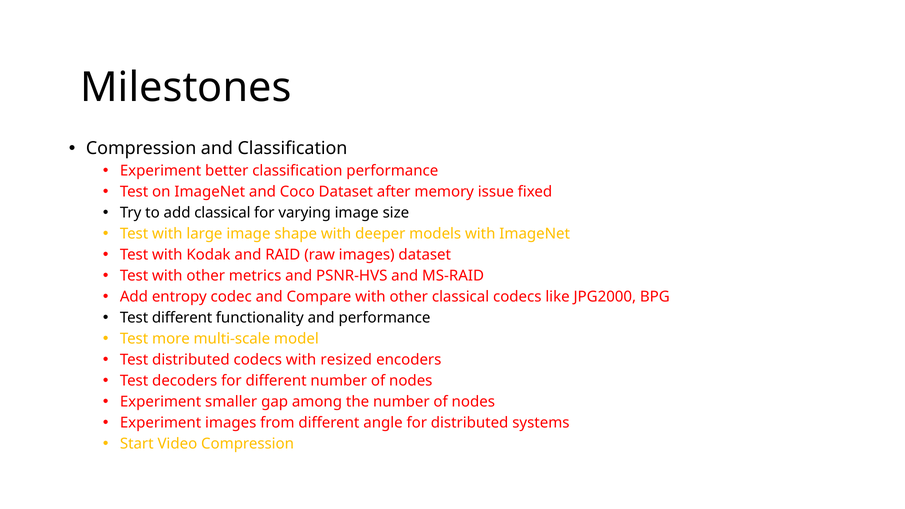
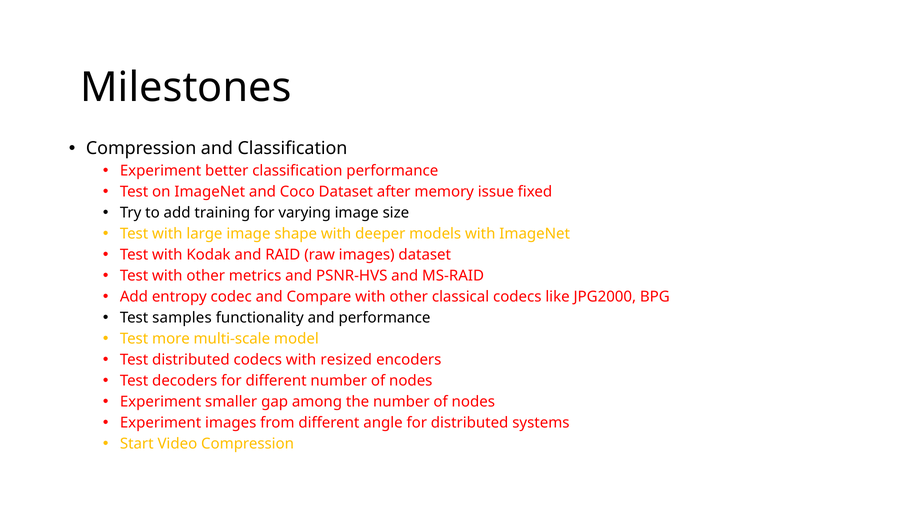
add classical: classical -> training
Test different: different -> samples
